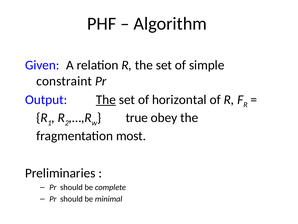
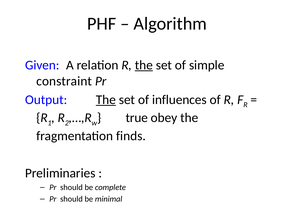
the at (144, 65) underline: none -> present
horizontal: horizontal -> influences
most: most -> finds
